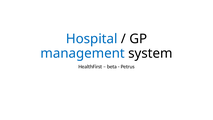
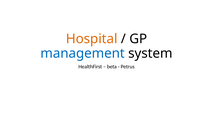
Hospital colour: blue -> orange
